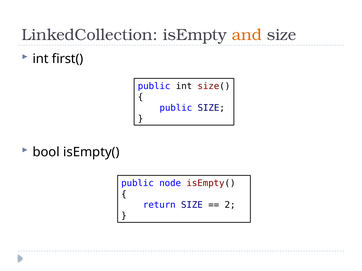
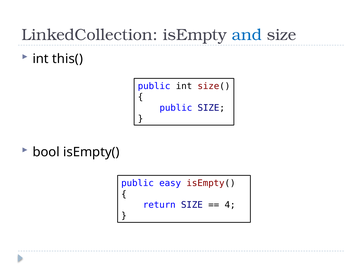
and colour: orange -> blue
first(: first( -> this(
node: node -> easy
2: 2 -> 4
